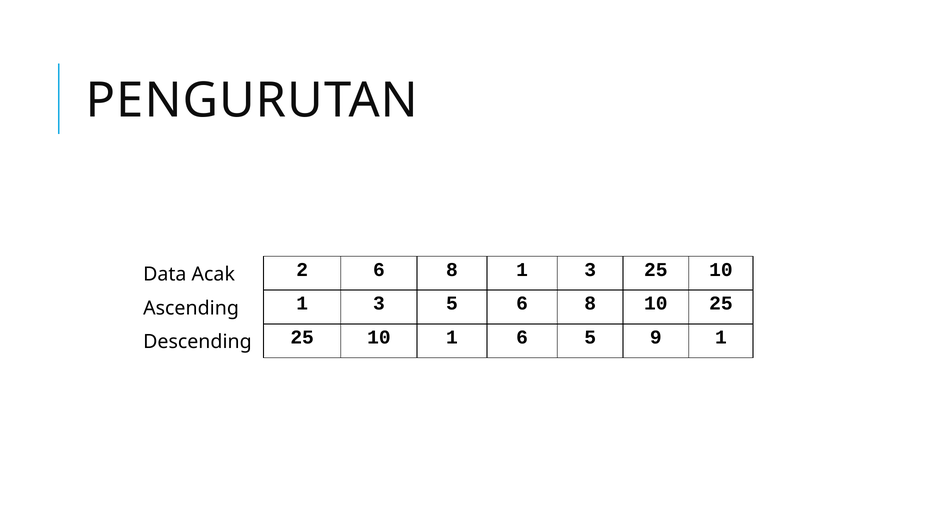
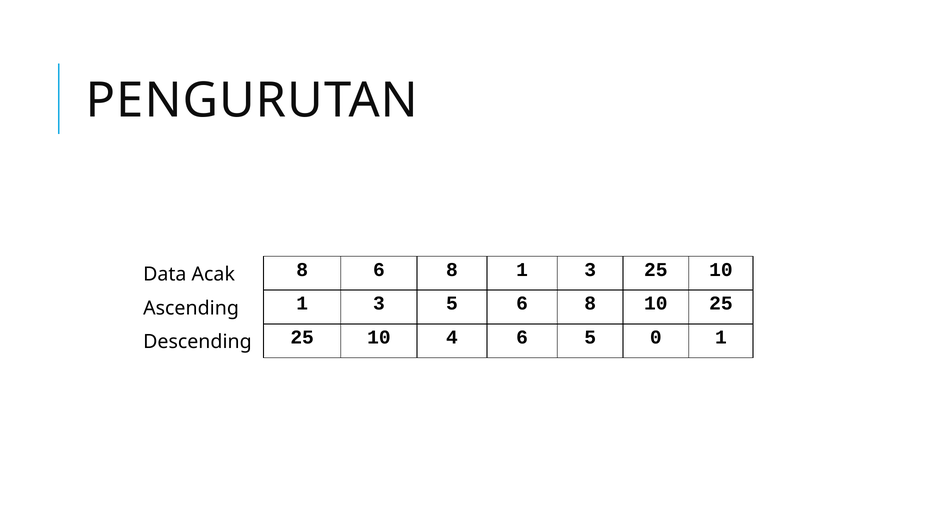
Acak 2: 2 -> 8
10 1: 1 -> 4
9: 9 -> 0
